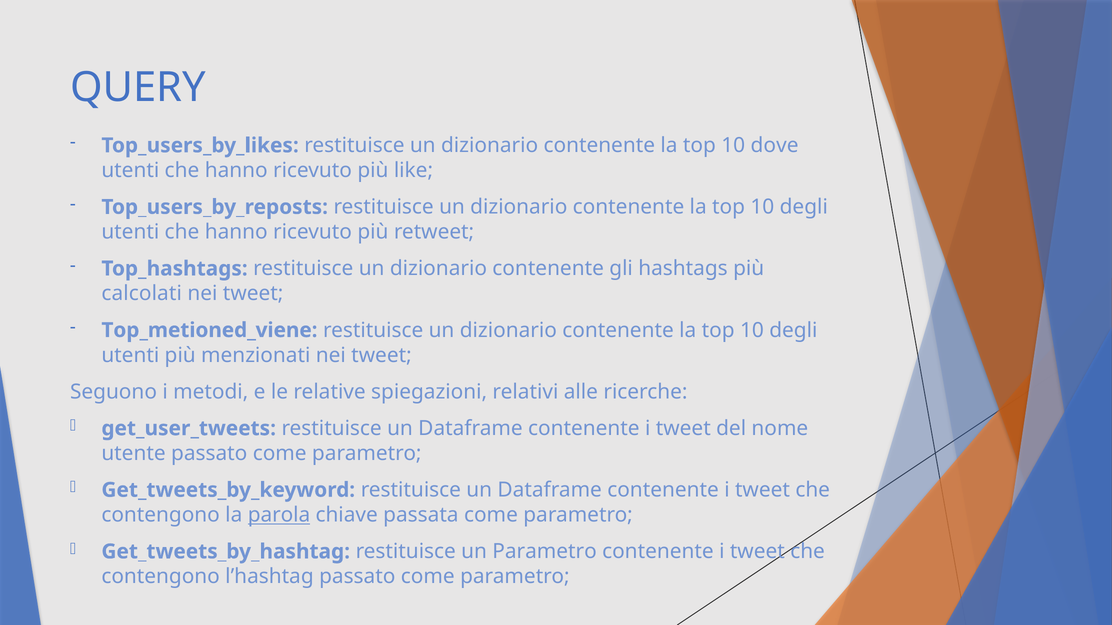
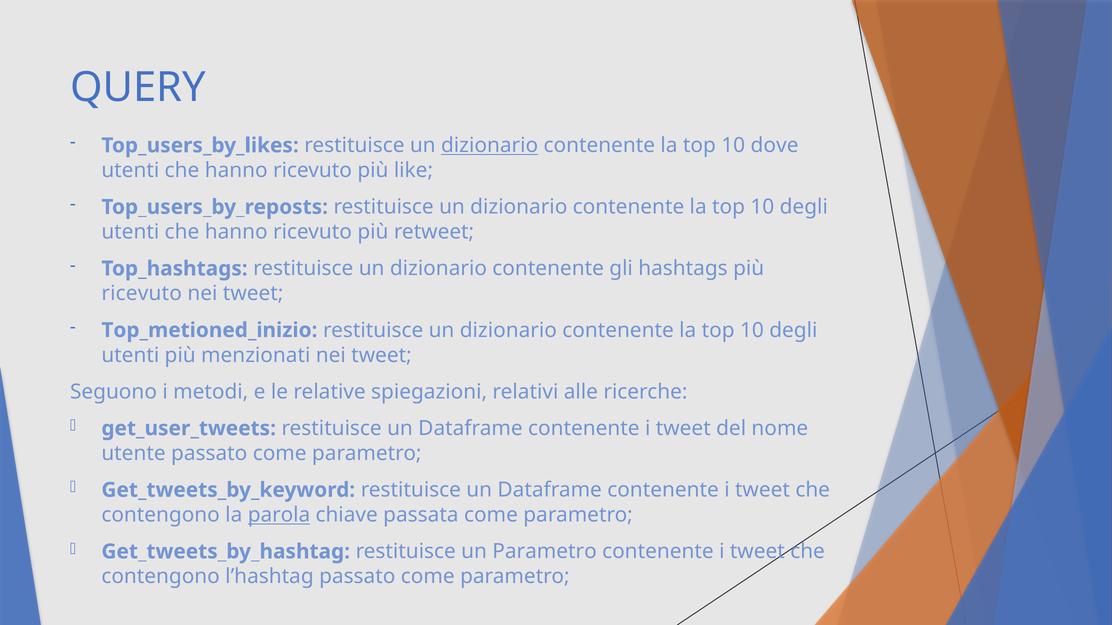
dizionario at (490, 146) underline: none -> present
calcolati at (142, 294): calcolati -> ricevuto
Top_metioned_viene: Top_metioned_viene -> Top_metioned_inizio
